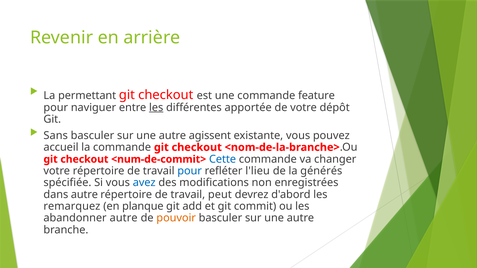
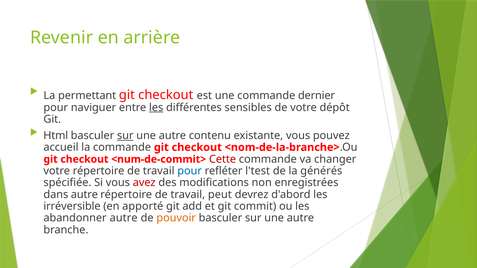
feature: feature -> dernier
apportée: apportée -> sensibles
Sans: Sans -> Html
sur at (125, 136) underline: none -> present
agissent: agissent -> contenu
Cette colour: blue -> red
l'lieu: l'lieu -> l'test
avez colour: blue -> red
remarquez: remarquez -> irréversible
planque: planque -> apporté
